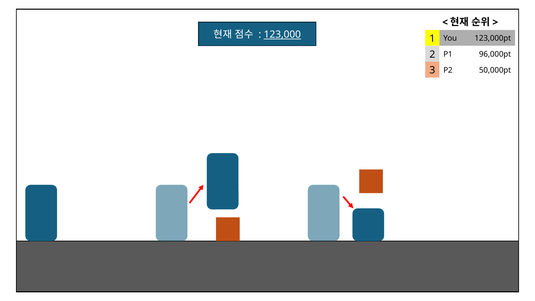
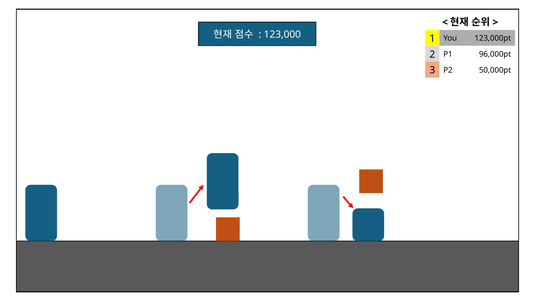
123,000 underline: present -> none
